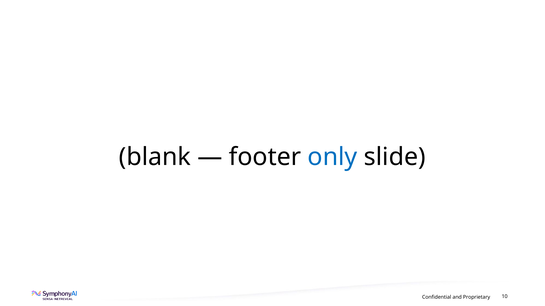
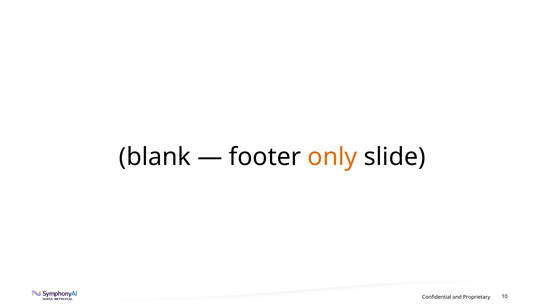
only colour: blue -> orange
